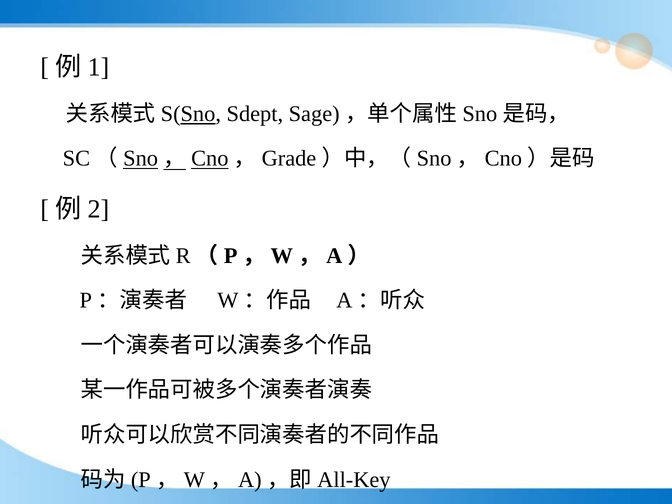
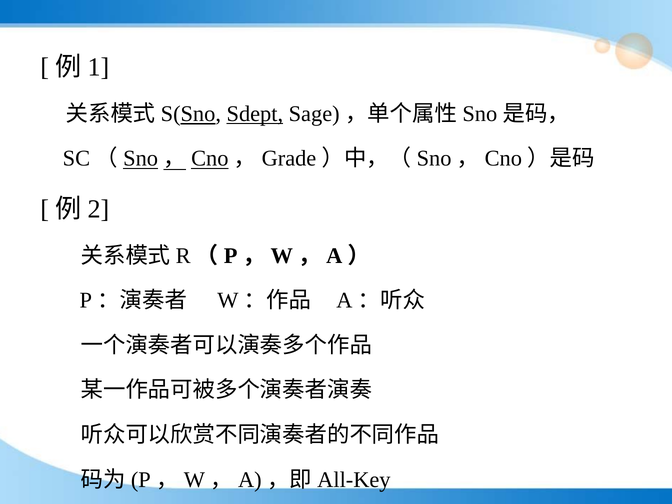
Sdept underline: none -> present
